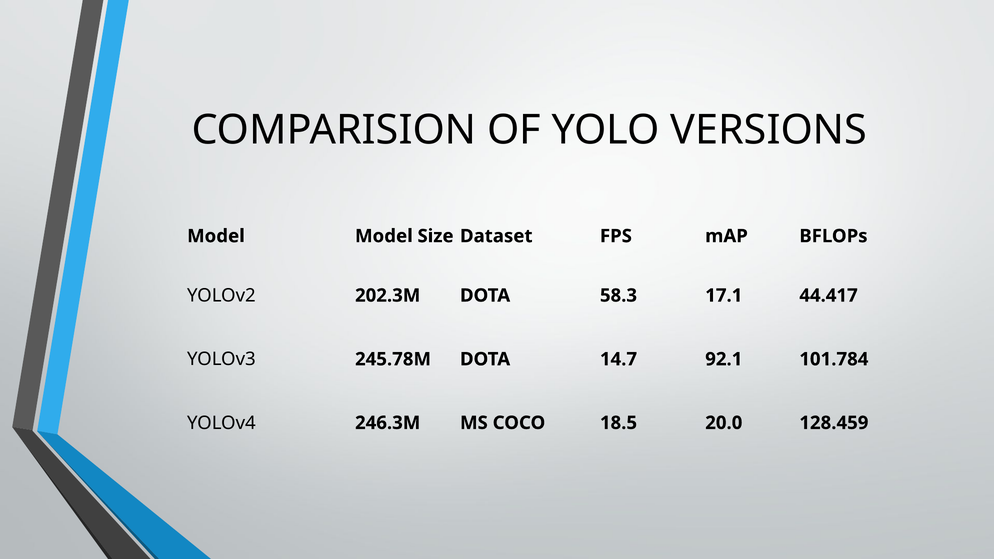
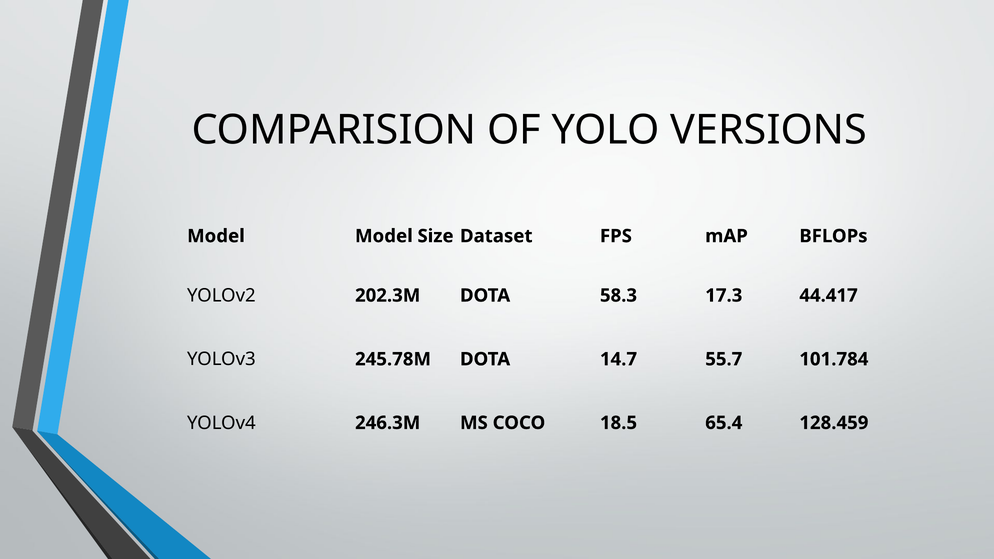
17.1: 17.1 -> 17.3
92.1: 92.1 -> 55.7
20.0: 20.0 -> 65.4
